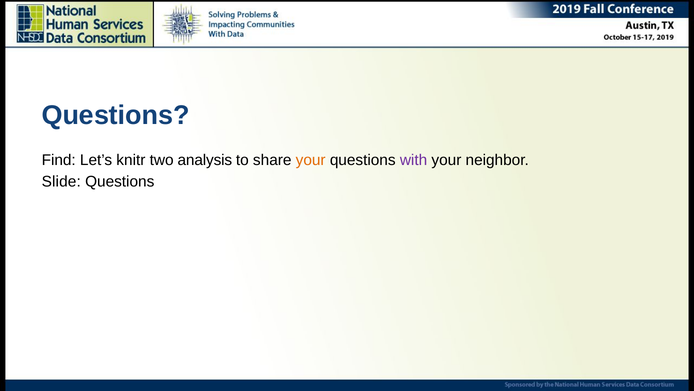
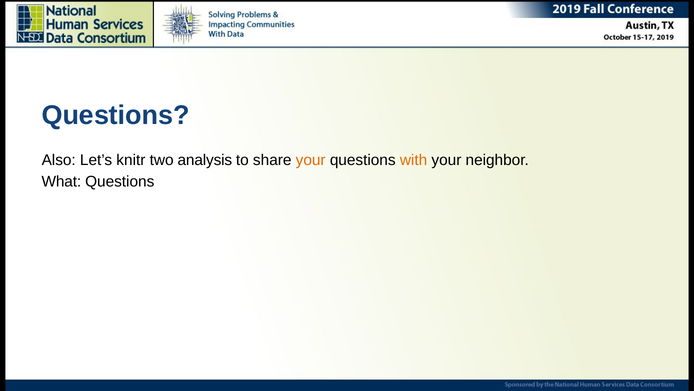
Find: Find -> Also
with colour: purple -> orange
Slide: Slide -> What
